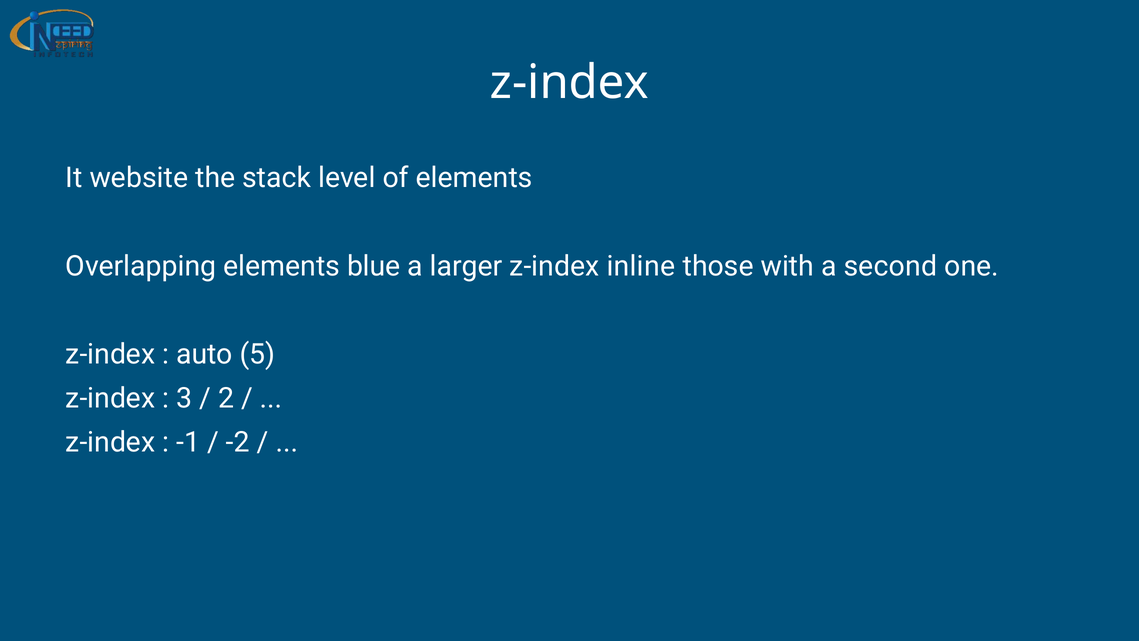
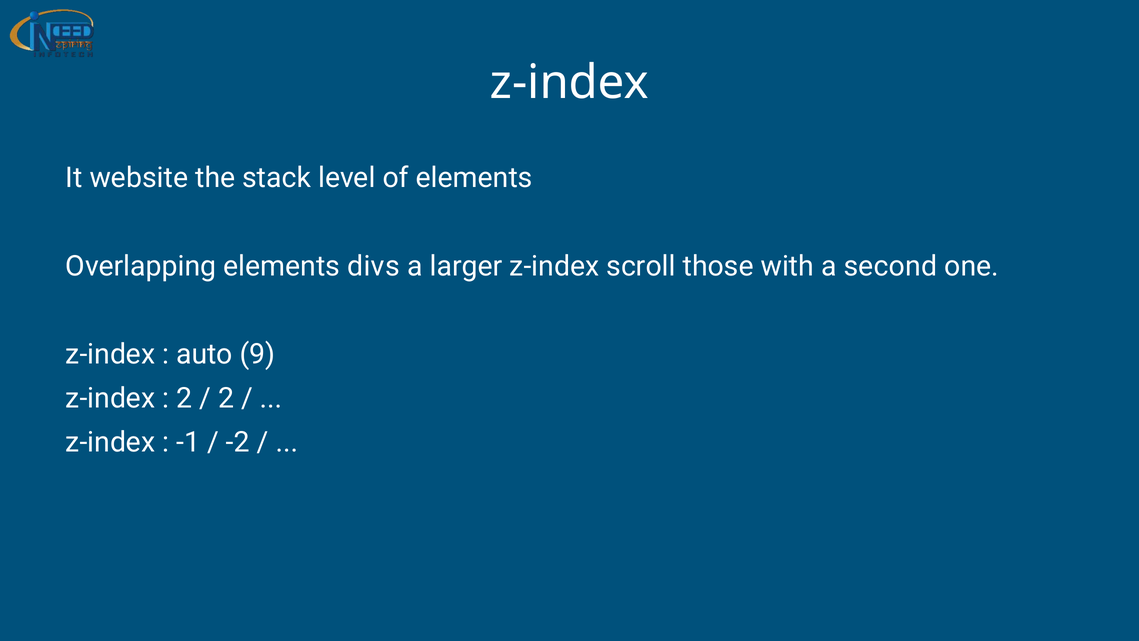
blue: blue -> divs
inline: inline -> scroll
5: 5 -> 9
3 at (184, 398): 3 -> 2
